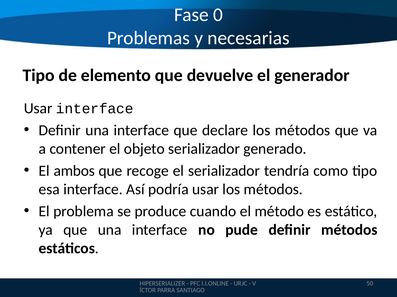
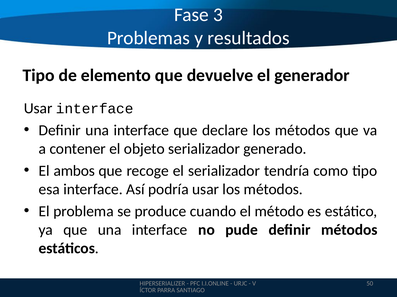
0: 0 -> 3
necesarias: necesarias -> resultados
